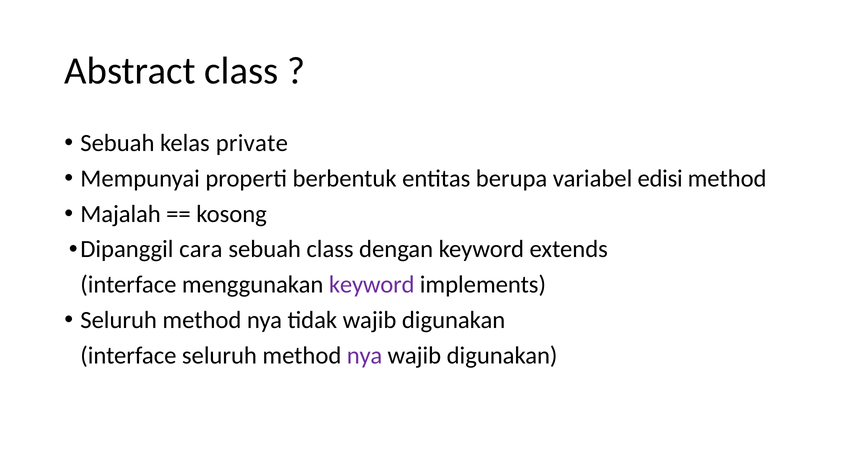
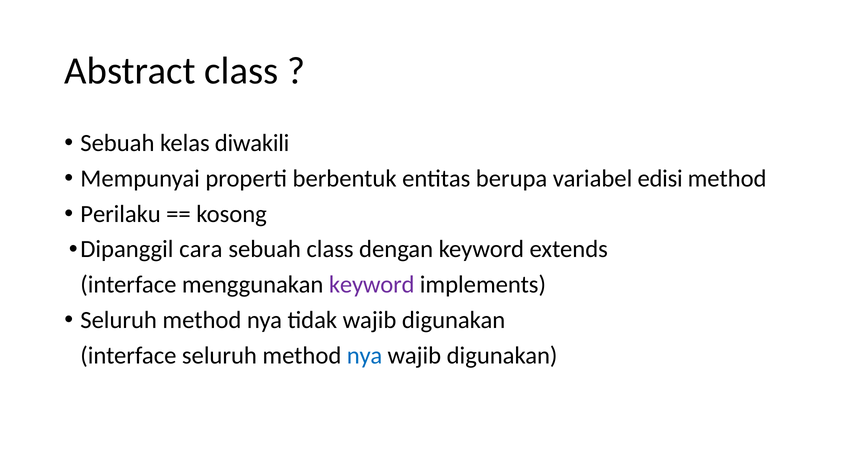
private: private -> diwakili
Majalah: Majalah -> Perilaku
nya at (365, 356) colour: purple -> blue
